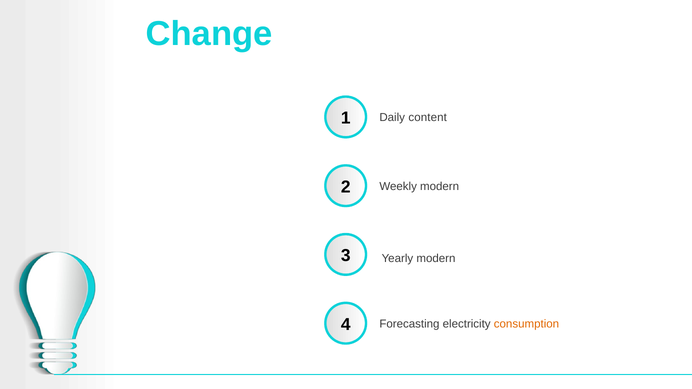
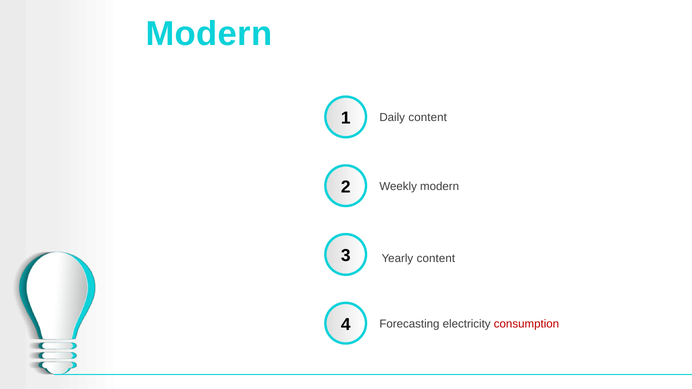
Change at (209, 34): Change -> Modern
Yearly modern: modern -> content
consumption colour: orange -> red
